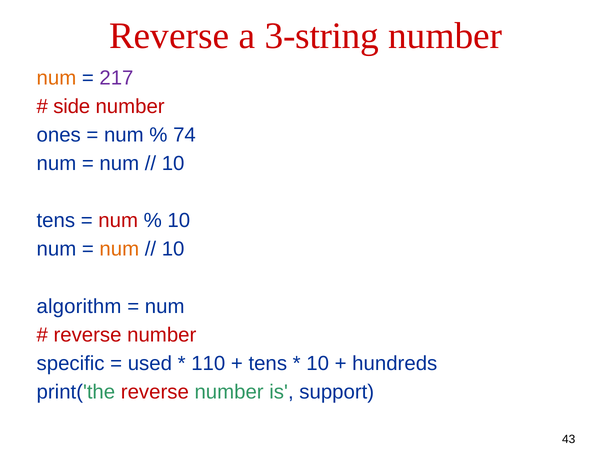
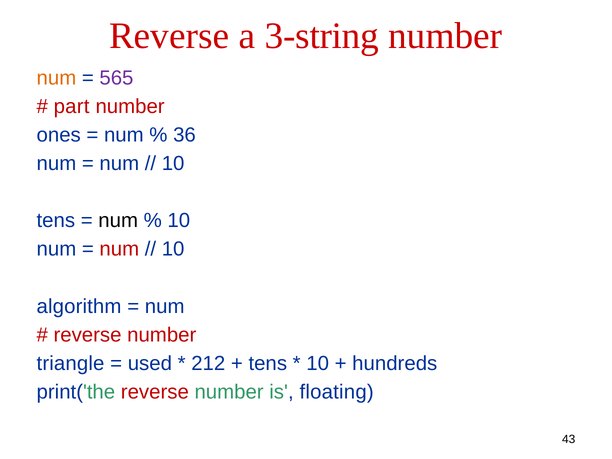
217: 217 -> 565
side: side -> part
74: 74 -> 36
num at (118, 221) colour: red -> black
num at (119, 249) colour: orange -> red
specific: specific -> triangle
110: 110 -> 212
support: support -> floating
